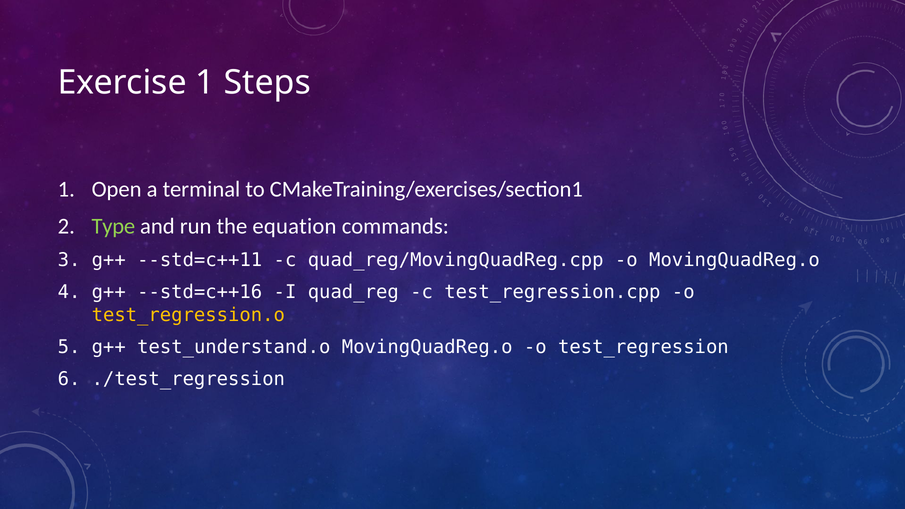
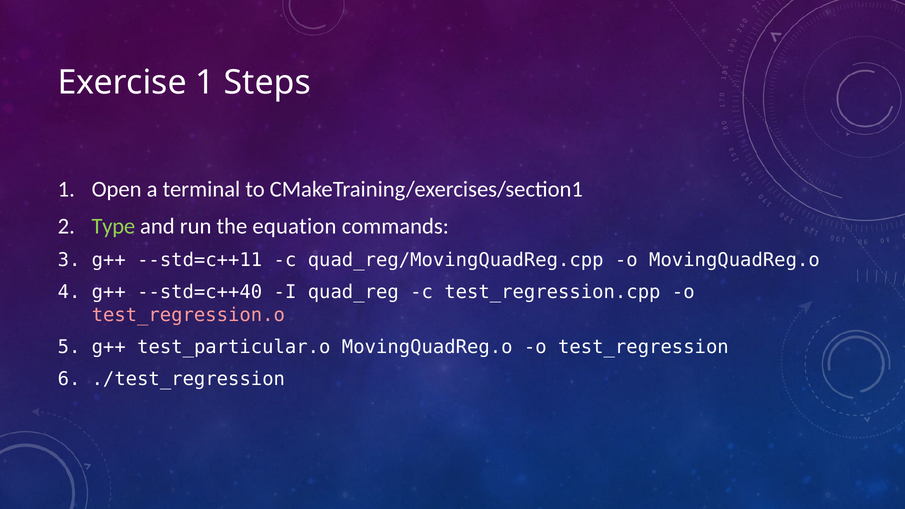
--std=c++16: --std=c++16 -> --std=c++40
test_regression.o colour: yellow -> pink
test_understand.o: test_understand.o -> test_particular.o
